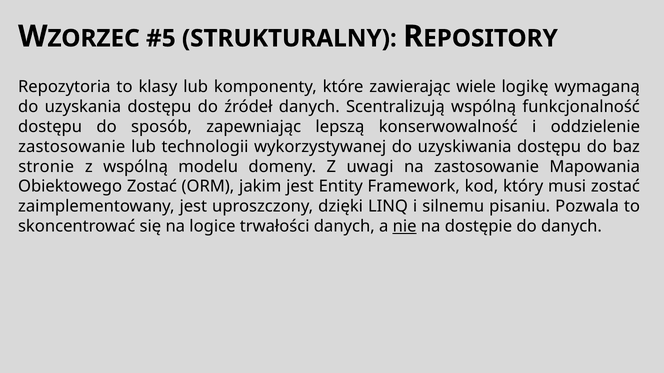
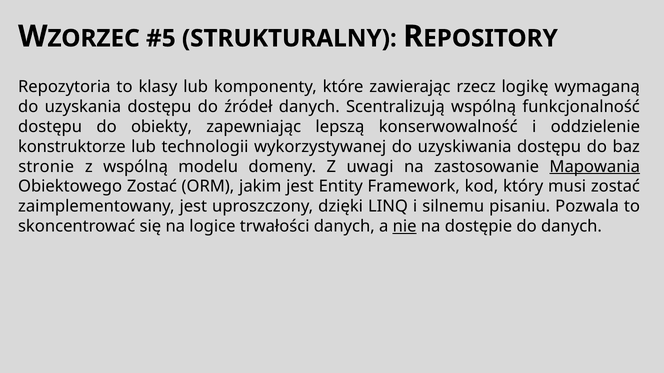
wiele: wiele -> rzecz
sposób: sposób -> obiekty
zastosowanie at (72, 147): zastosowanie -> konstruktorze
Mapowania underline: none -> present
